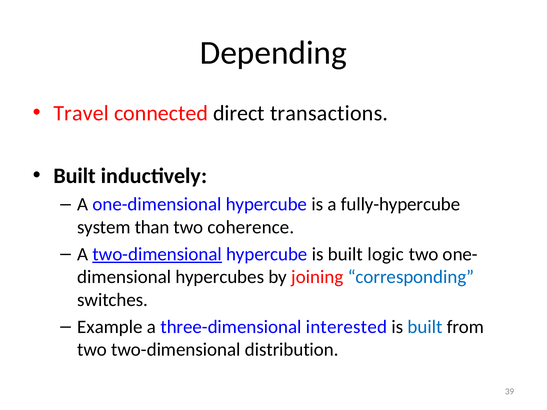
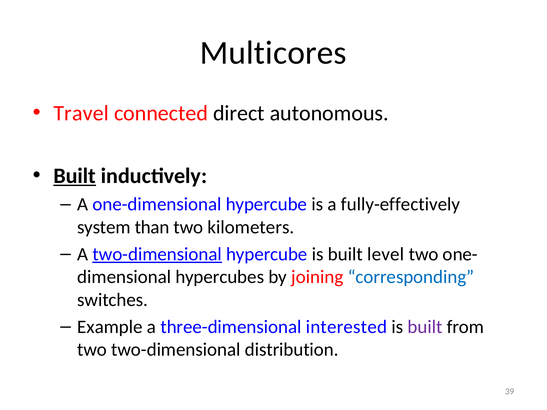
Depending: Depending -> Multicores
transactions: transactions -> autonomous
Built at (75, 176) underline: none -> present
fully-hypercube: fully-hypercube -> fully-effectively
coherence: coherence -> kilometers
logic: logic -> level
built at (425, 327) colour: blue -> purple
